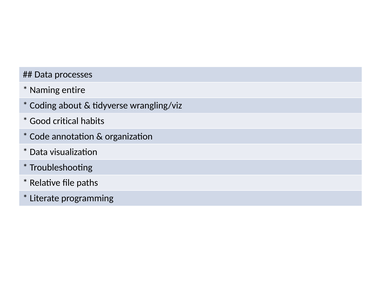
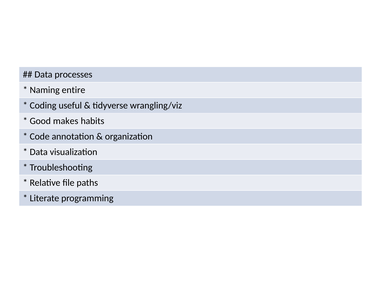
about: about -> useful
critical: critical -> makes
